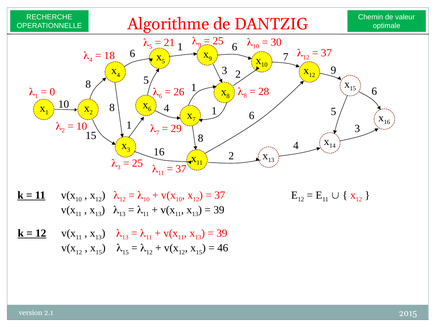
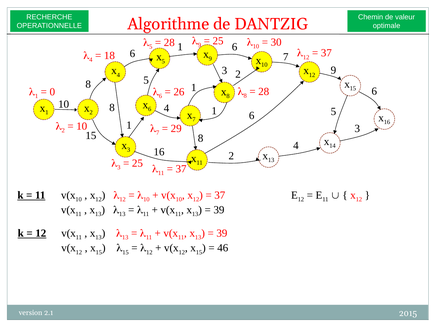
21 at (169, 43): 21 -> 28
